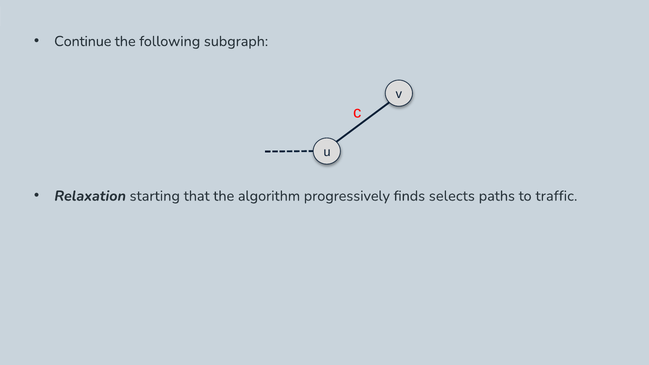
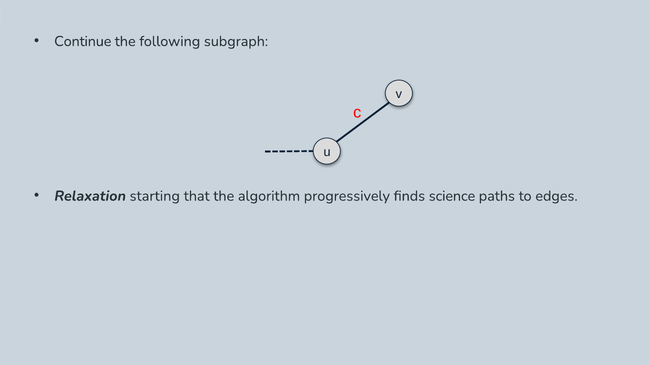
selects: selects -> science
traffic: traffic -> edges
